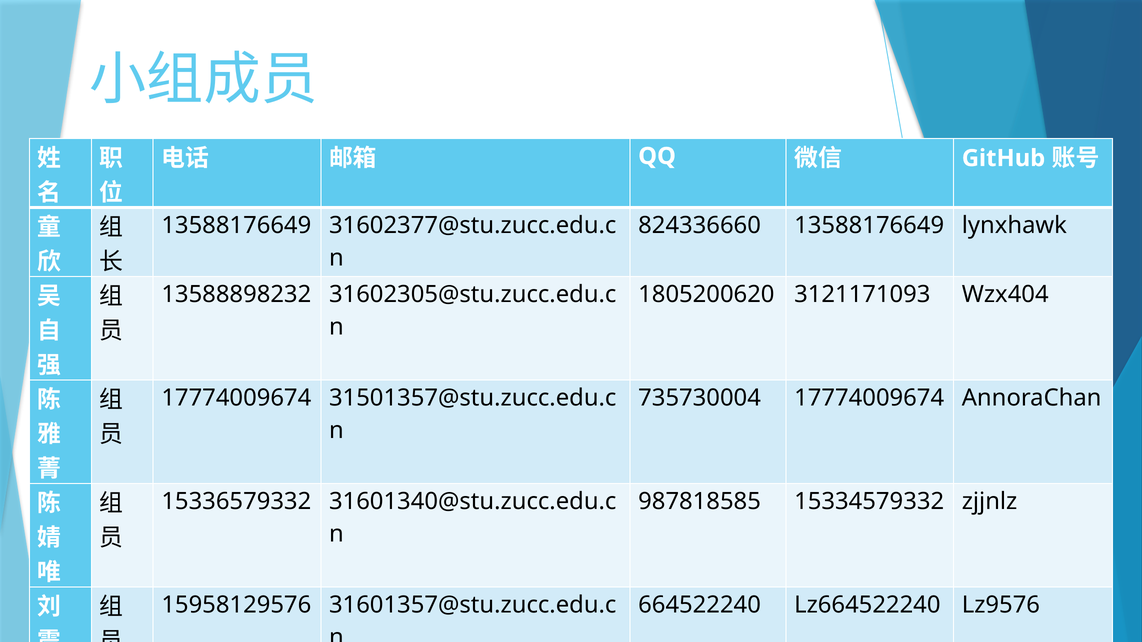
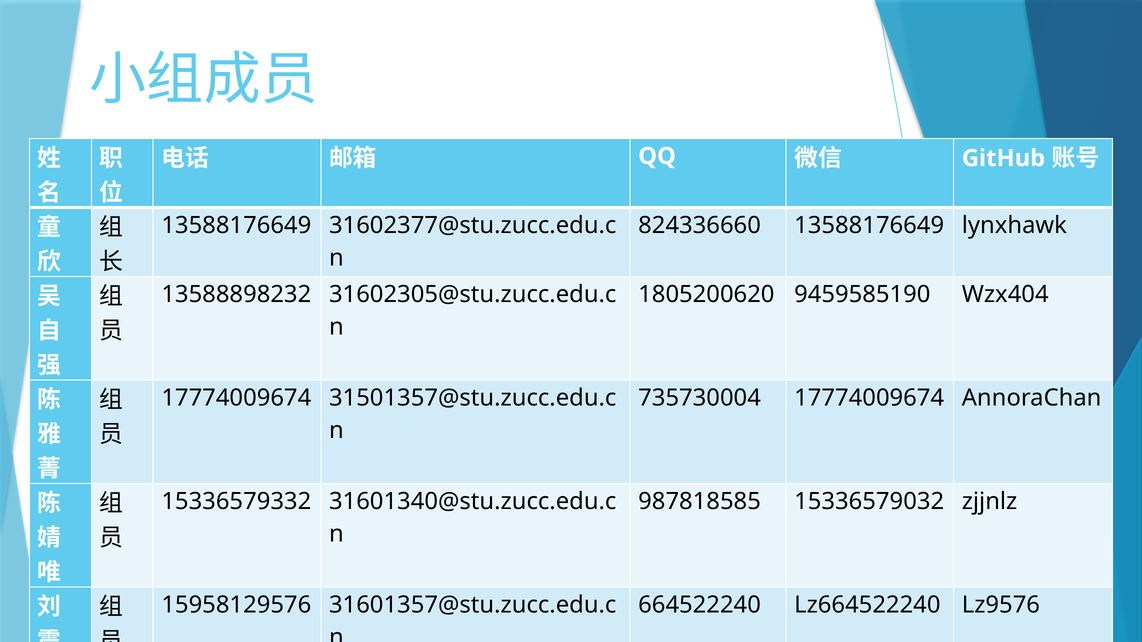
3121171093: 3121171093 -> 9459585190
15334579332: 15334579332 -> 15336579032
